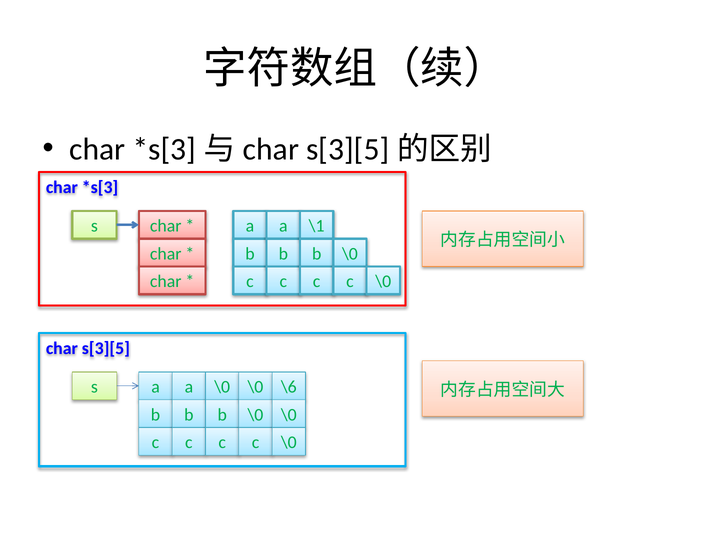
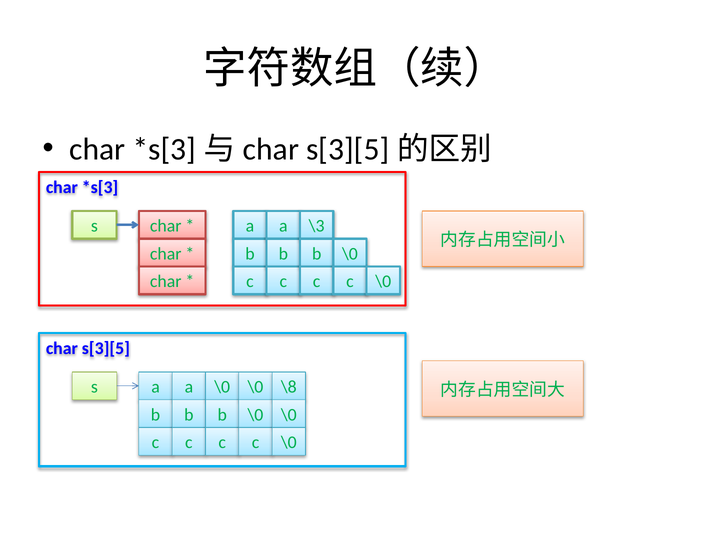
\1: \1 -> \3
\6: \6 -> \8
